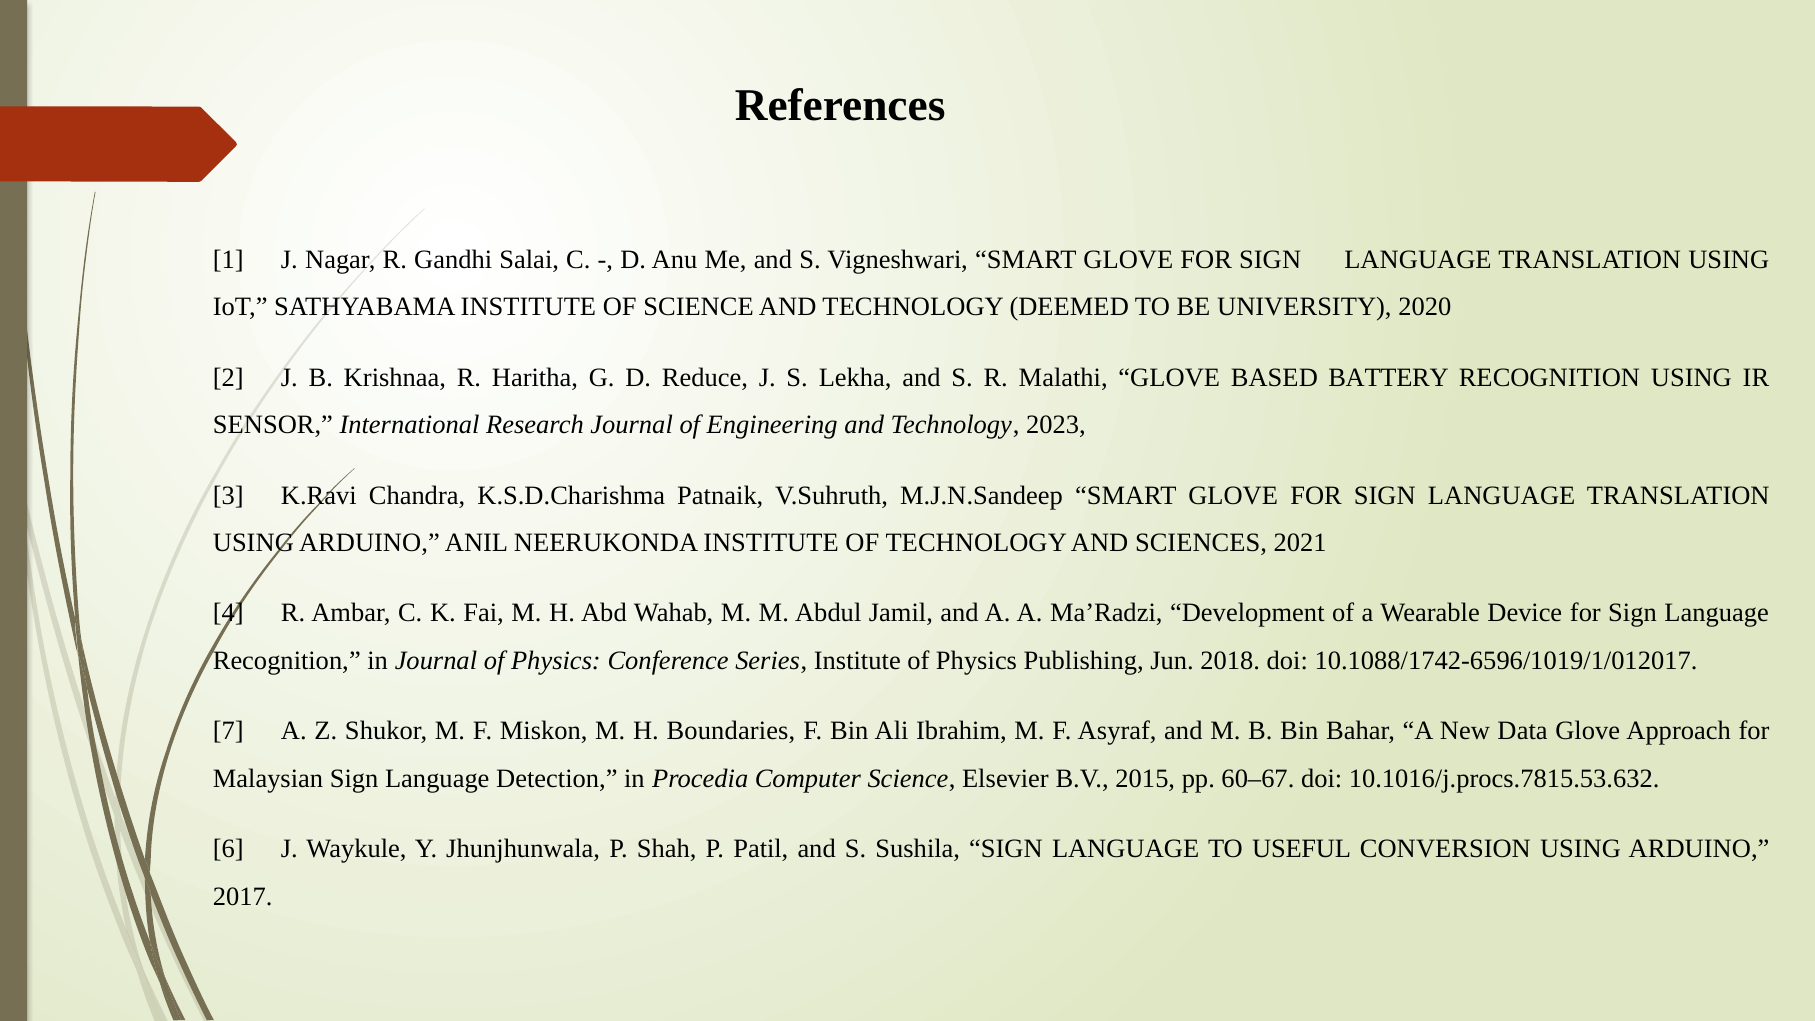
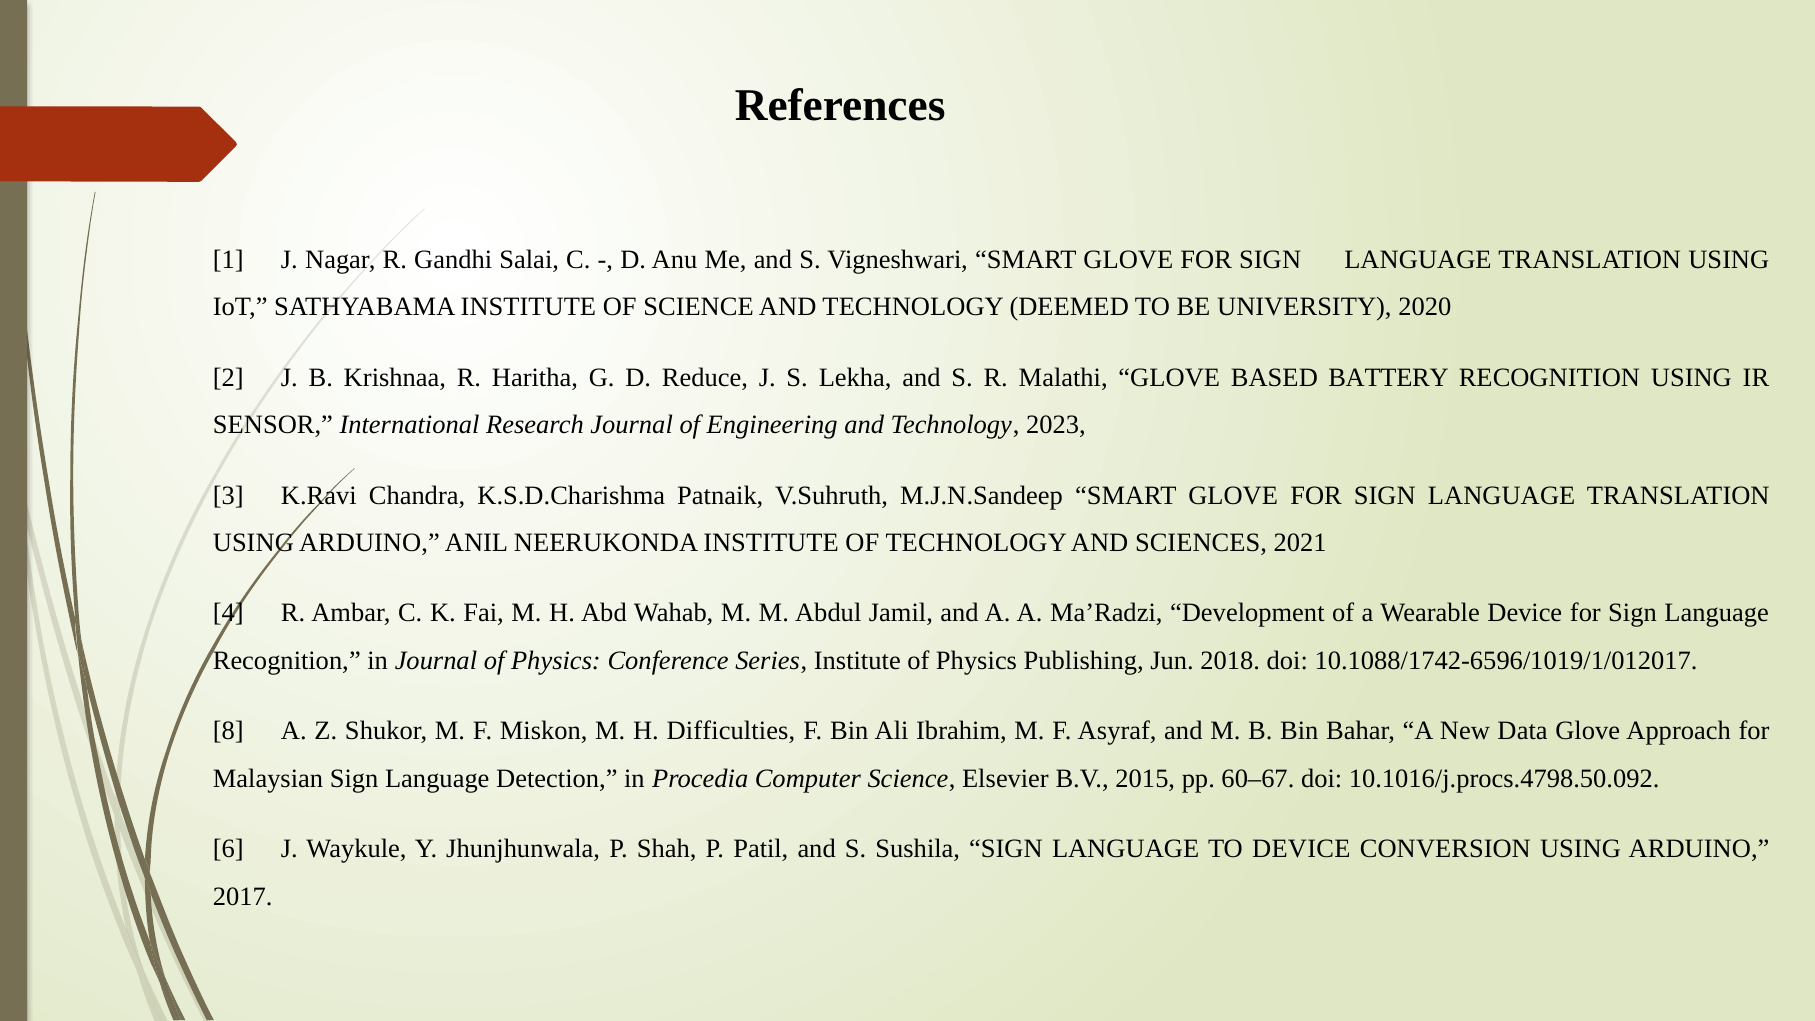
7: 7 -> 8
Boundaries: Boundaries -> Difficulties
10.1016/j.procs.7815.53.632: 10.1016/j.procs.7815.53.632 -> 10.1016/j.procs.4798.50.092
TO USEFUL: USEFUL -> DEVICE
